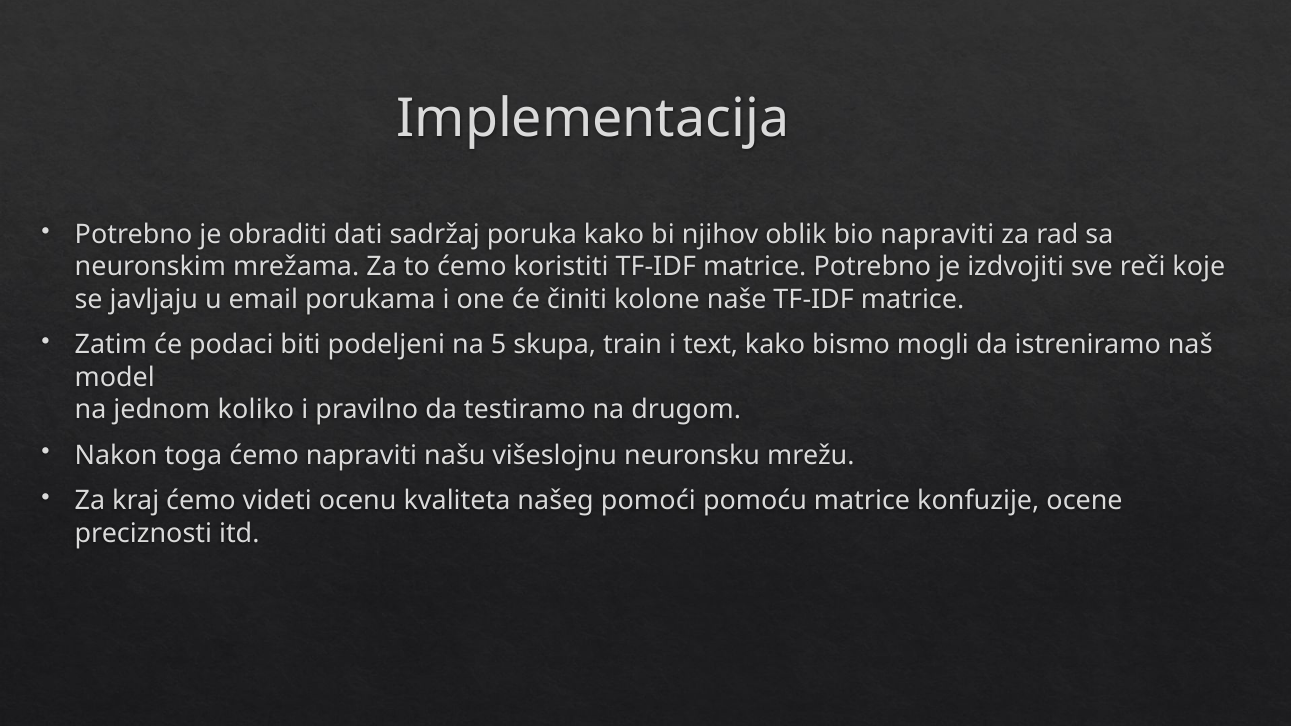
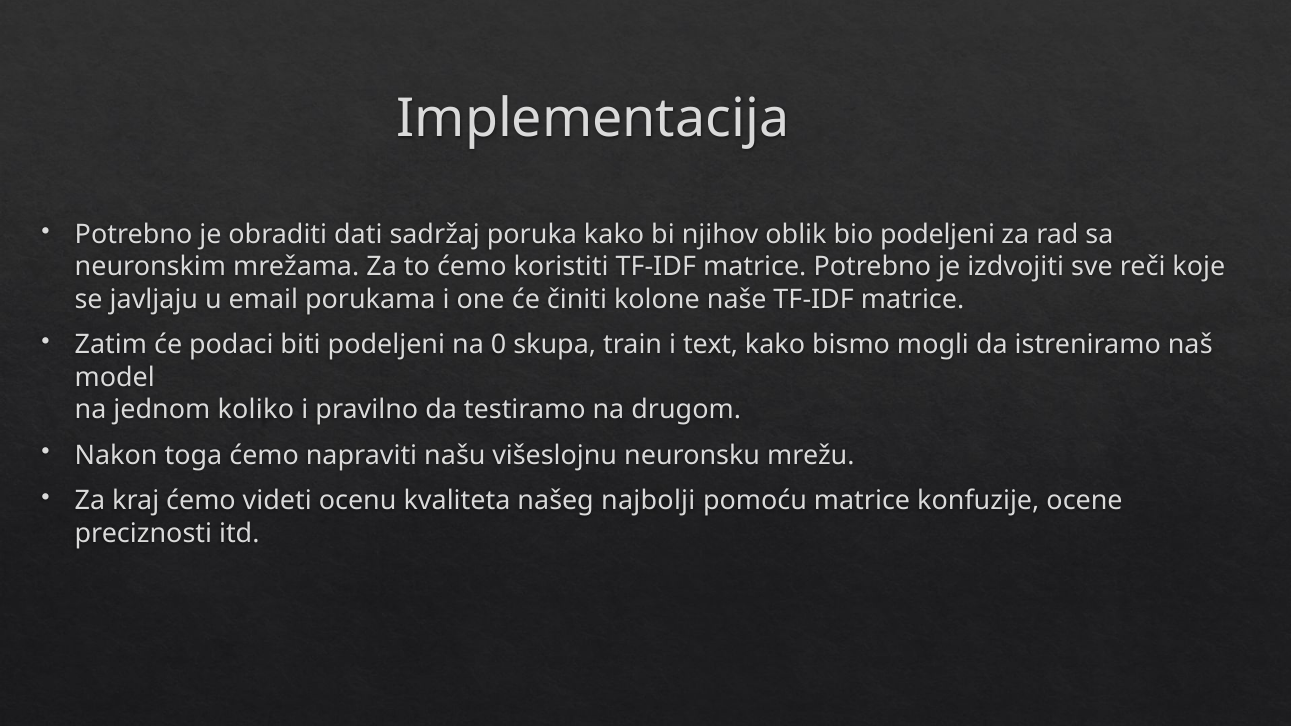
bio napraviti: napraviti -> podeljeni
5: 5 -> 0
pomoći: pomoći -> najbolji
